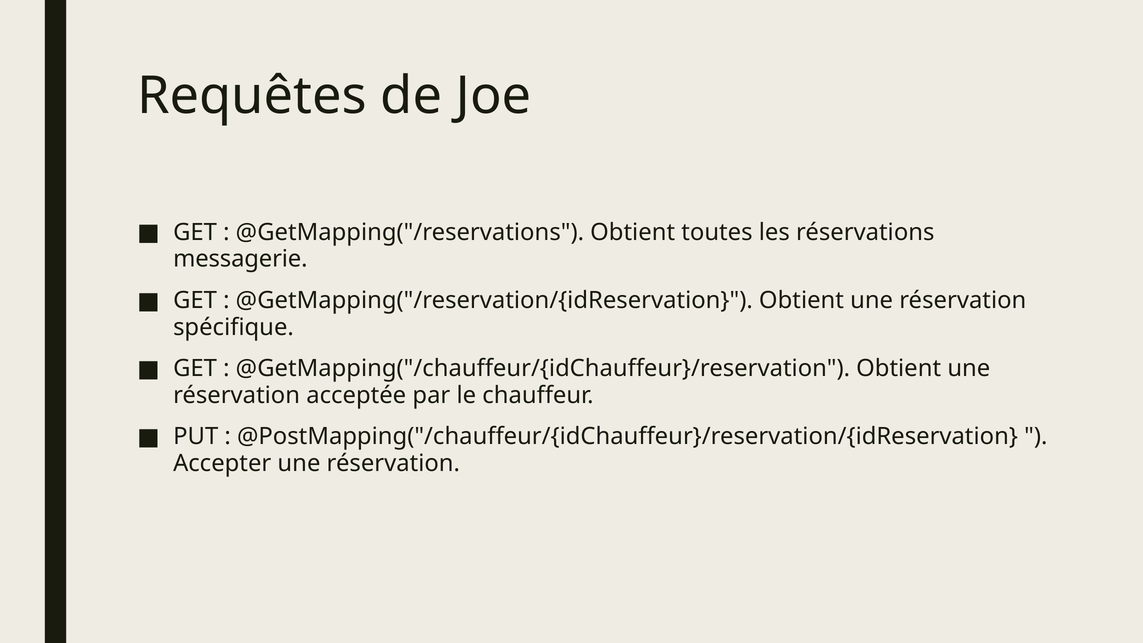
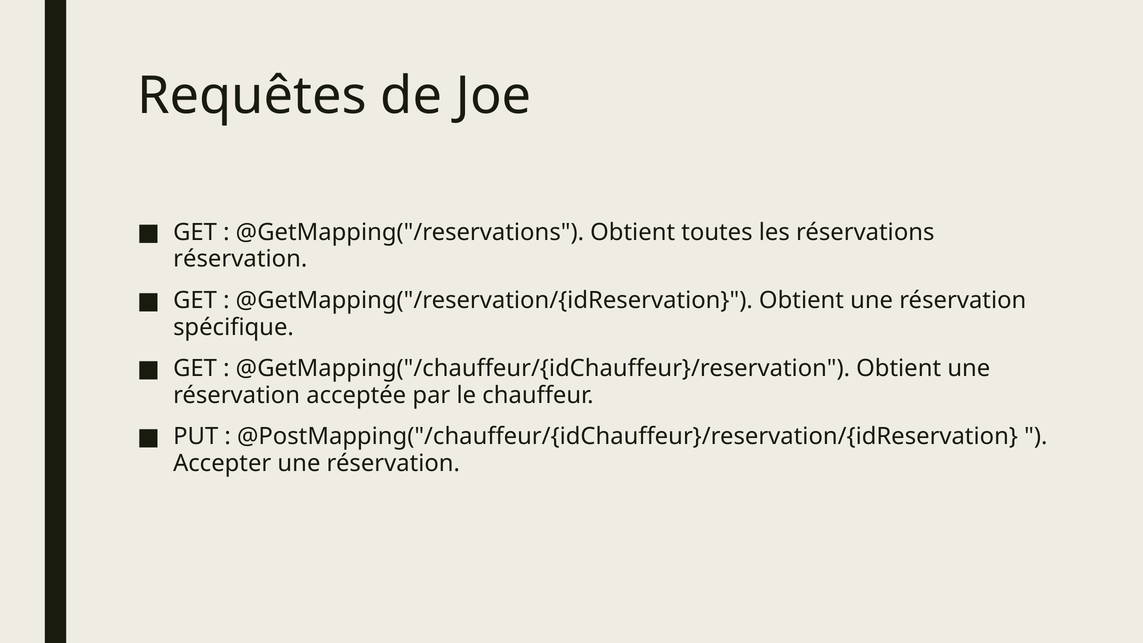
messagerie at (240, 259): messagerie -> réservation
